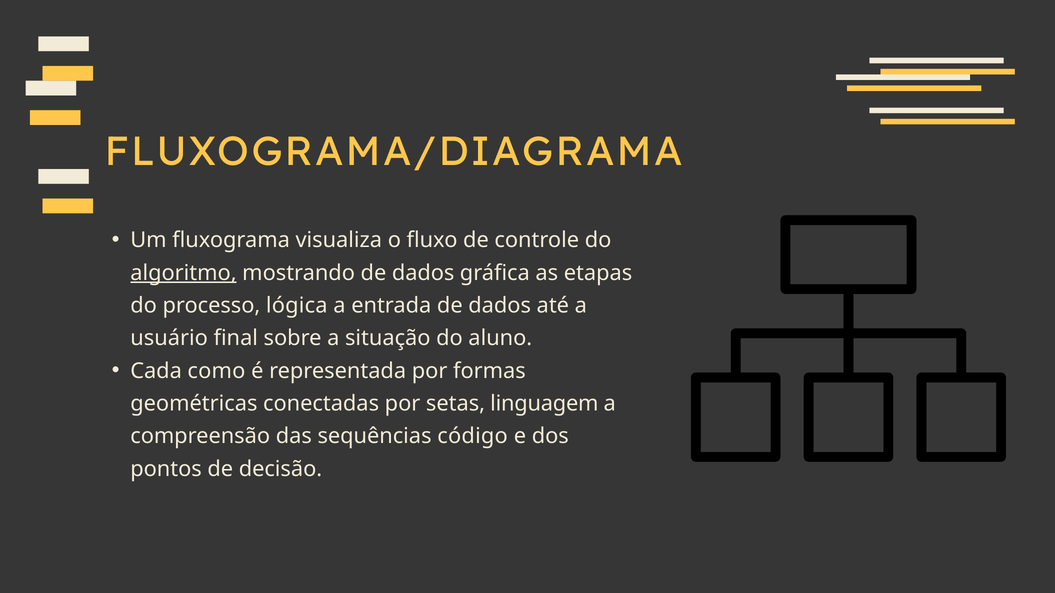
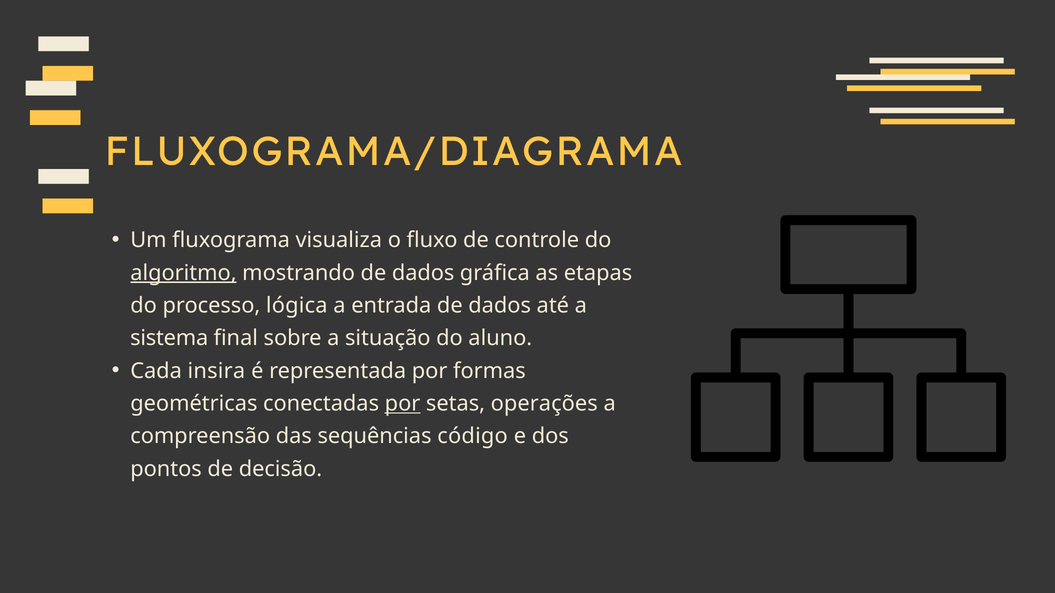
usuário: usuário -> sistema
como: como -> insira
por at (403, 404) underline: none -> present
linguagem: linguagem -> operações
